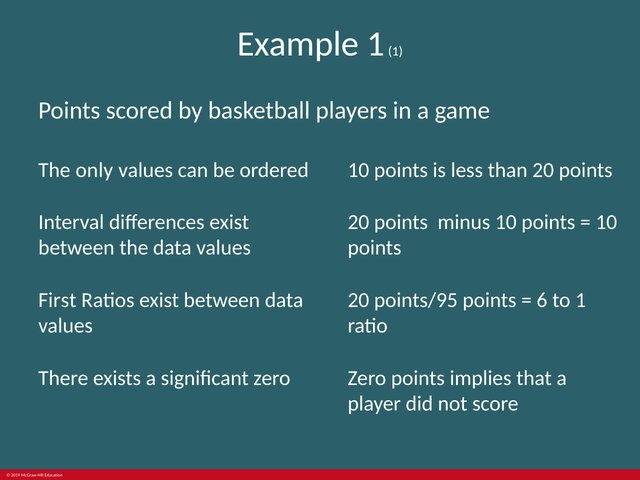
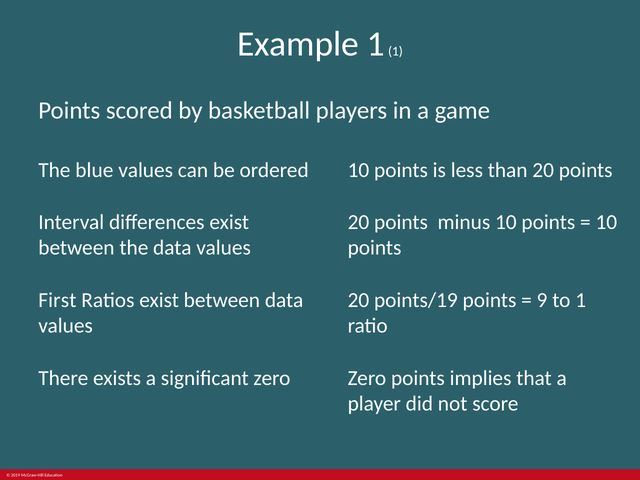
only: only -> blue
points/95: points/95 -> points/19
6: 6 -> 9
